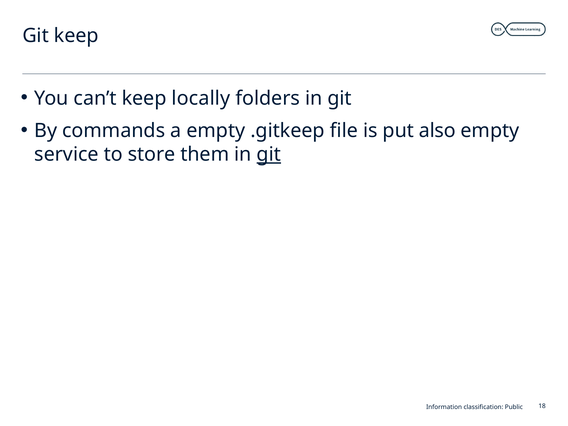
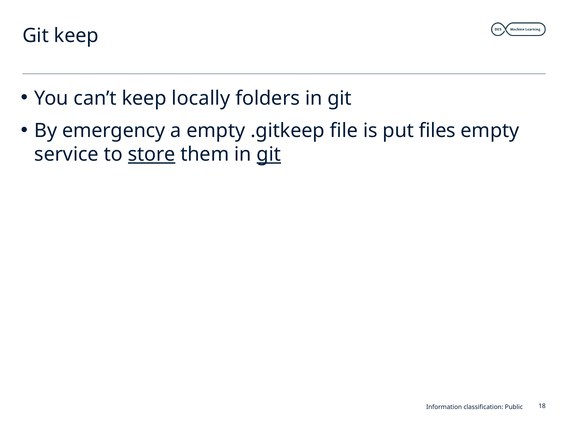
commands: commands -> emergency
also: also -> files
store underline: none -> present
